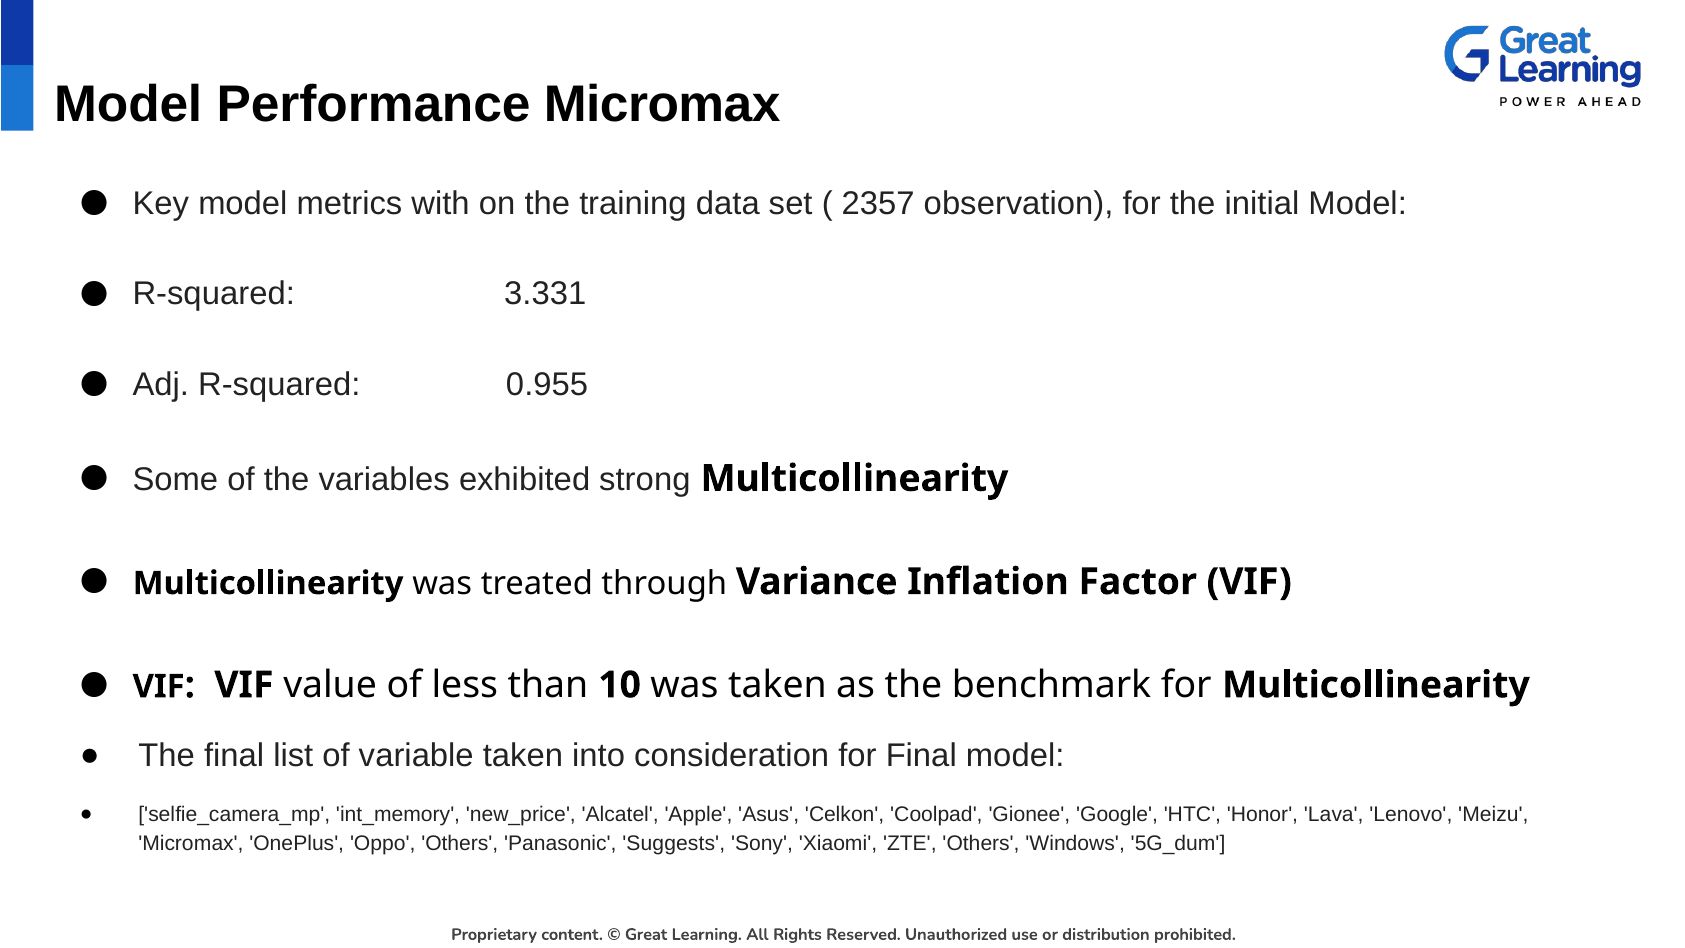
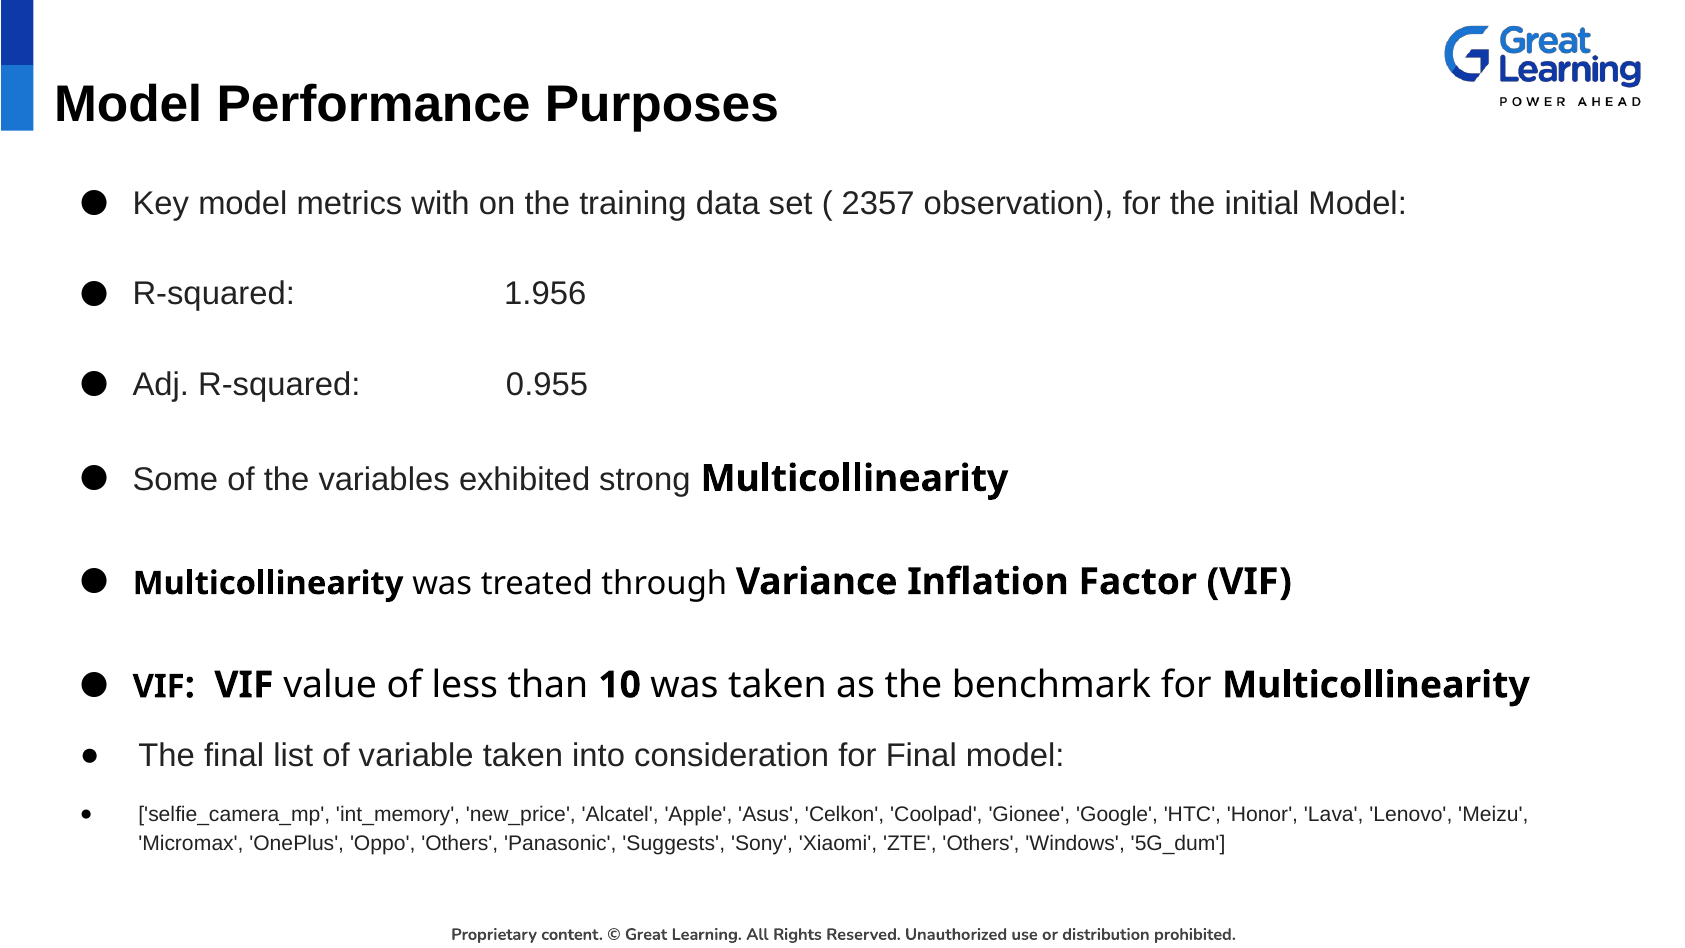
Performance Micromax: Micromax -> Purposes
3.331: 3.331 -> 1.956
